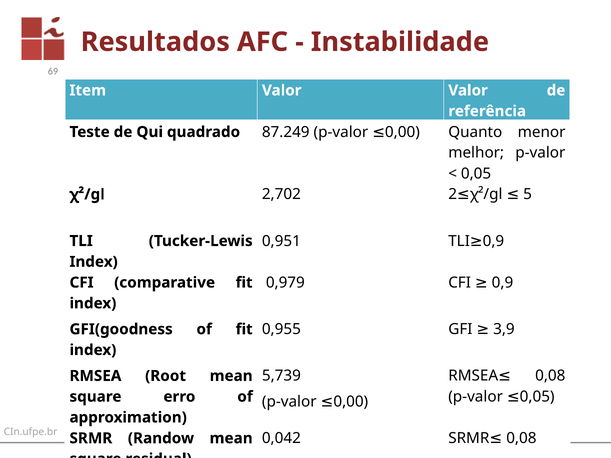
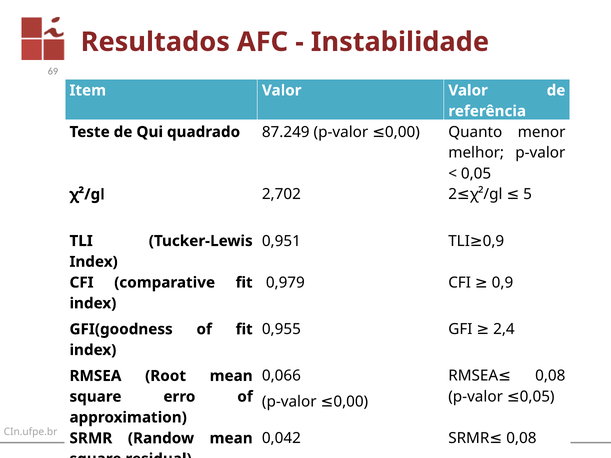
3,9: 3,9 -> 2,4
5,739: 5,739 -> 0,066
